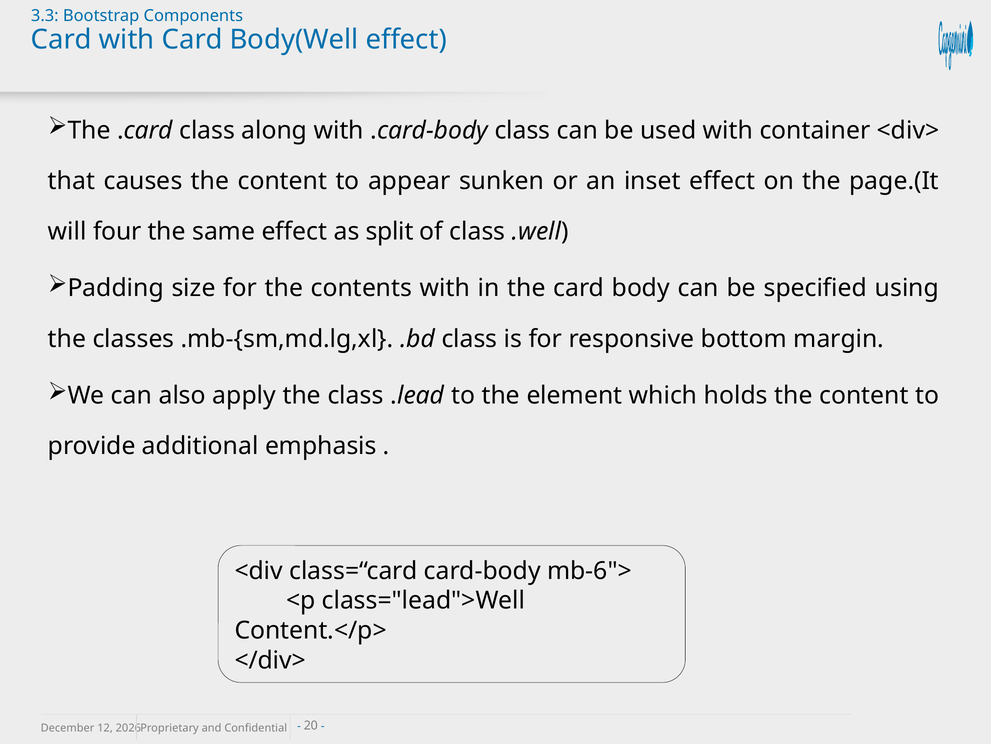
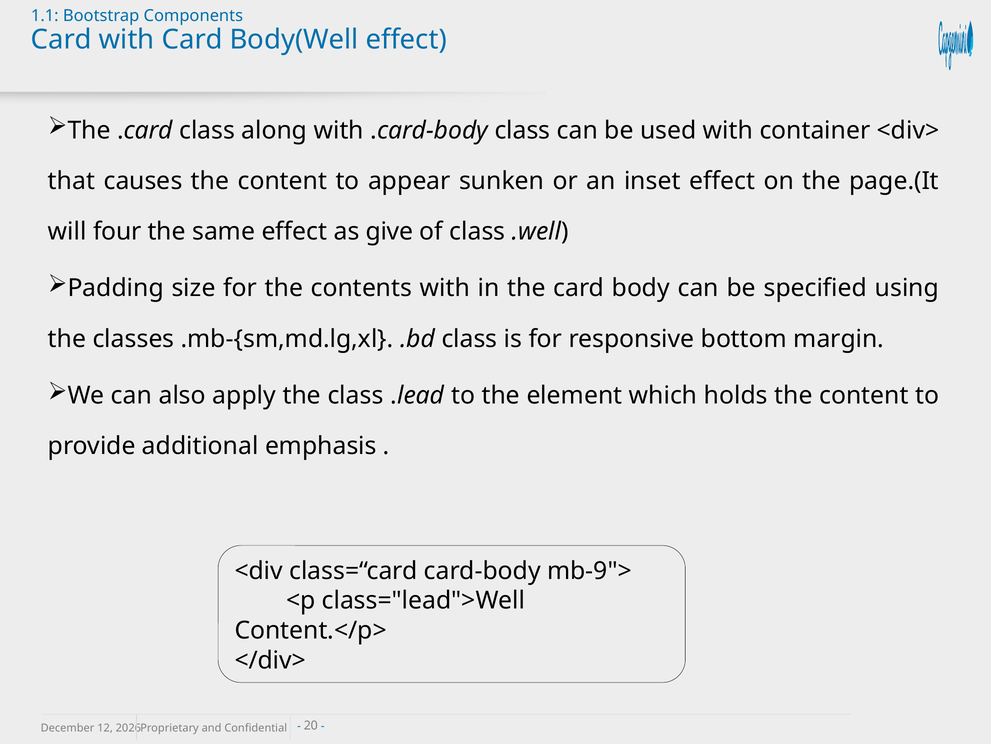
3.3: 3.3 -> 1.1
split: split -> give
mb-6">: mb-6"> -> mb-9">
